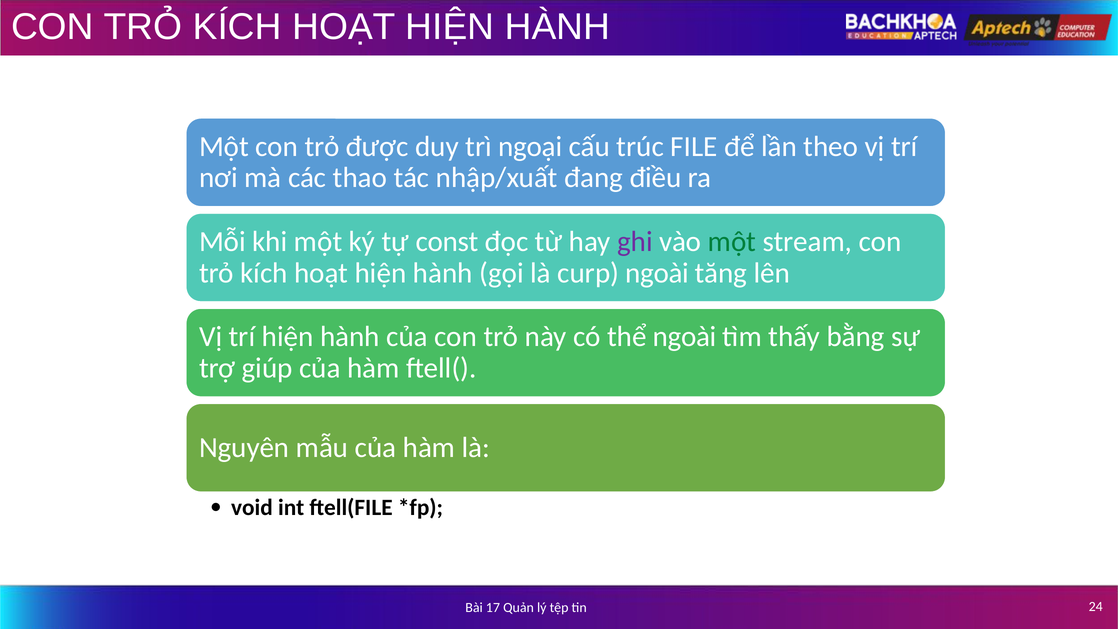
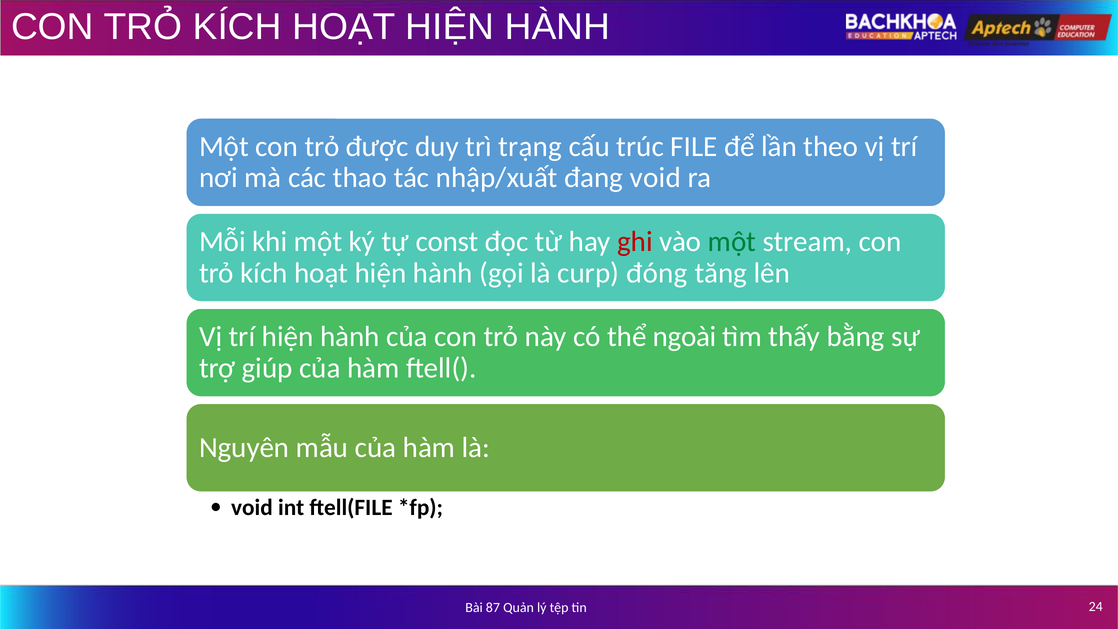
ngoại: ngoại -> trạng
đang điều: điều -> void
ghi colour: purple -> red
curp ngoài: ngoài -> đóng
17: 17 -> 87
